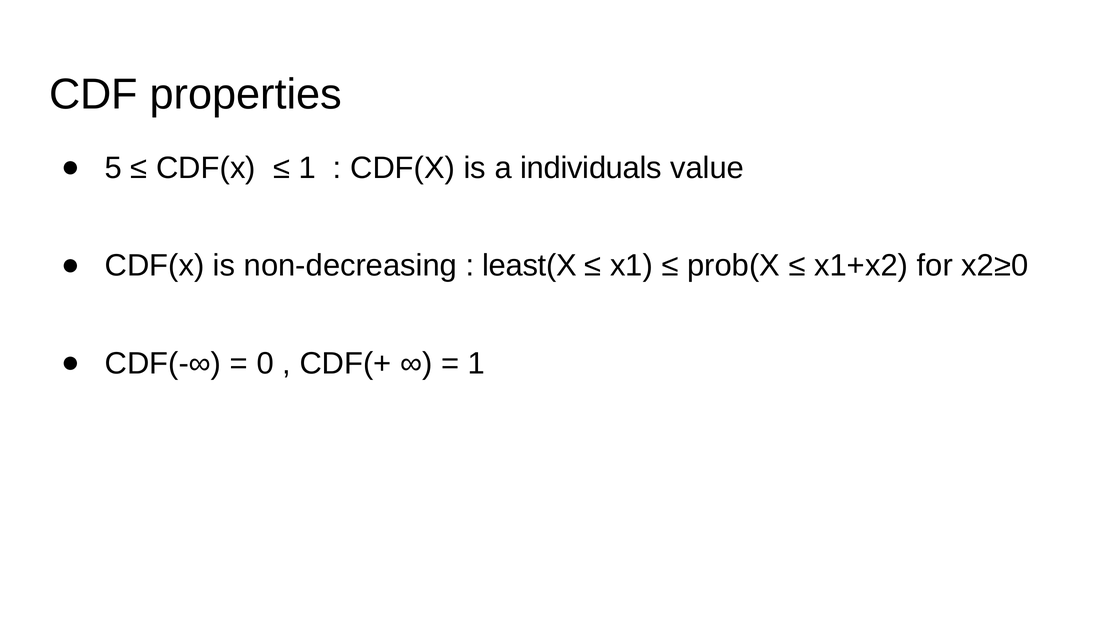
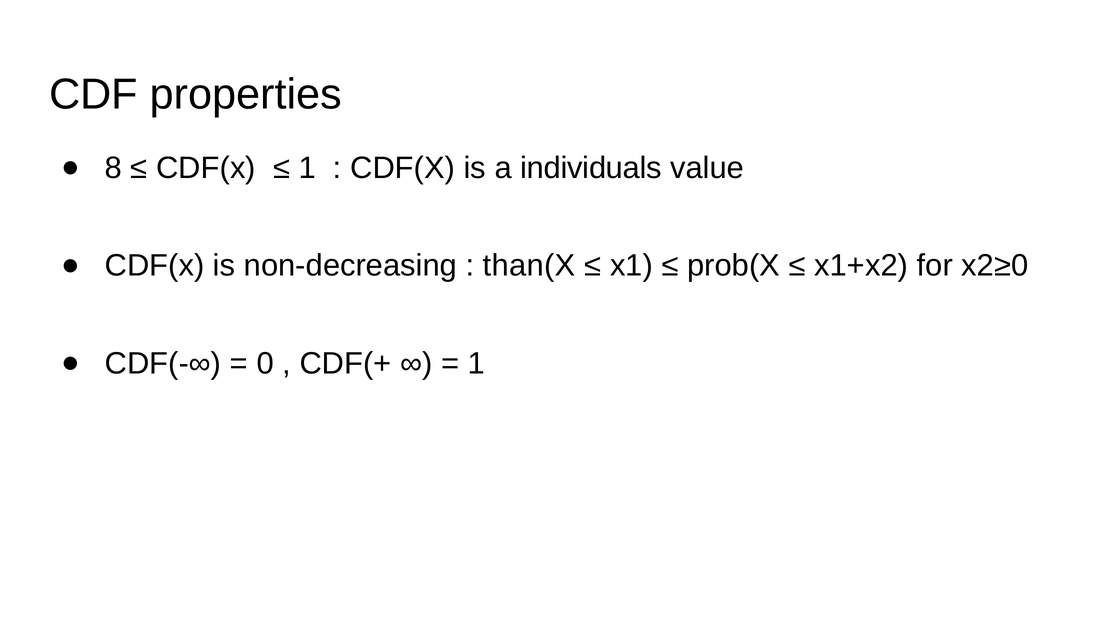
5: 5 -> 8
least(X: least(X -> than(X
